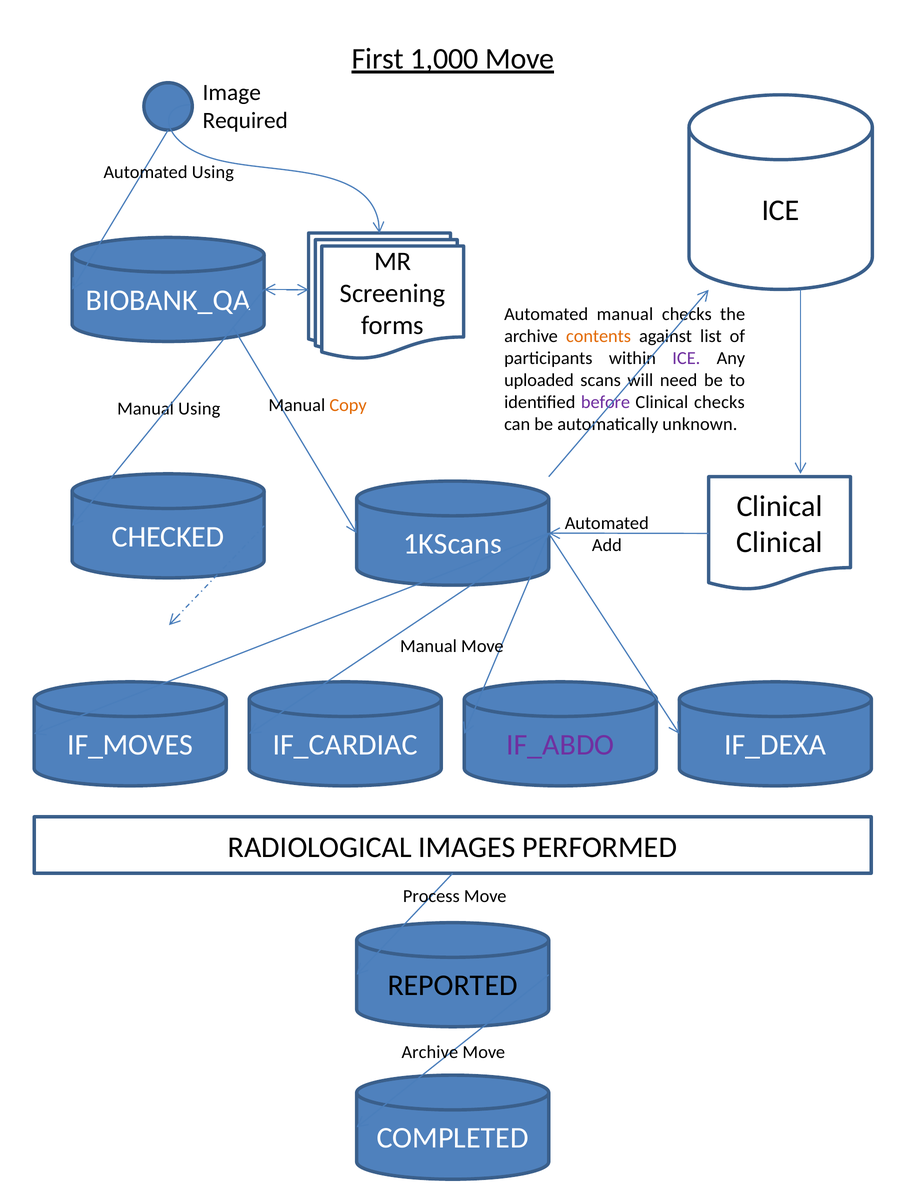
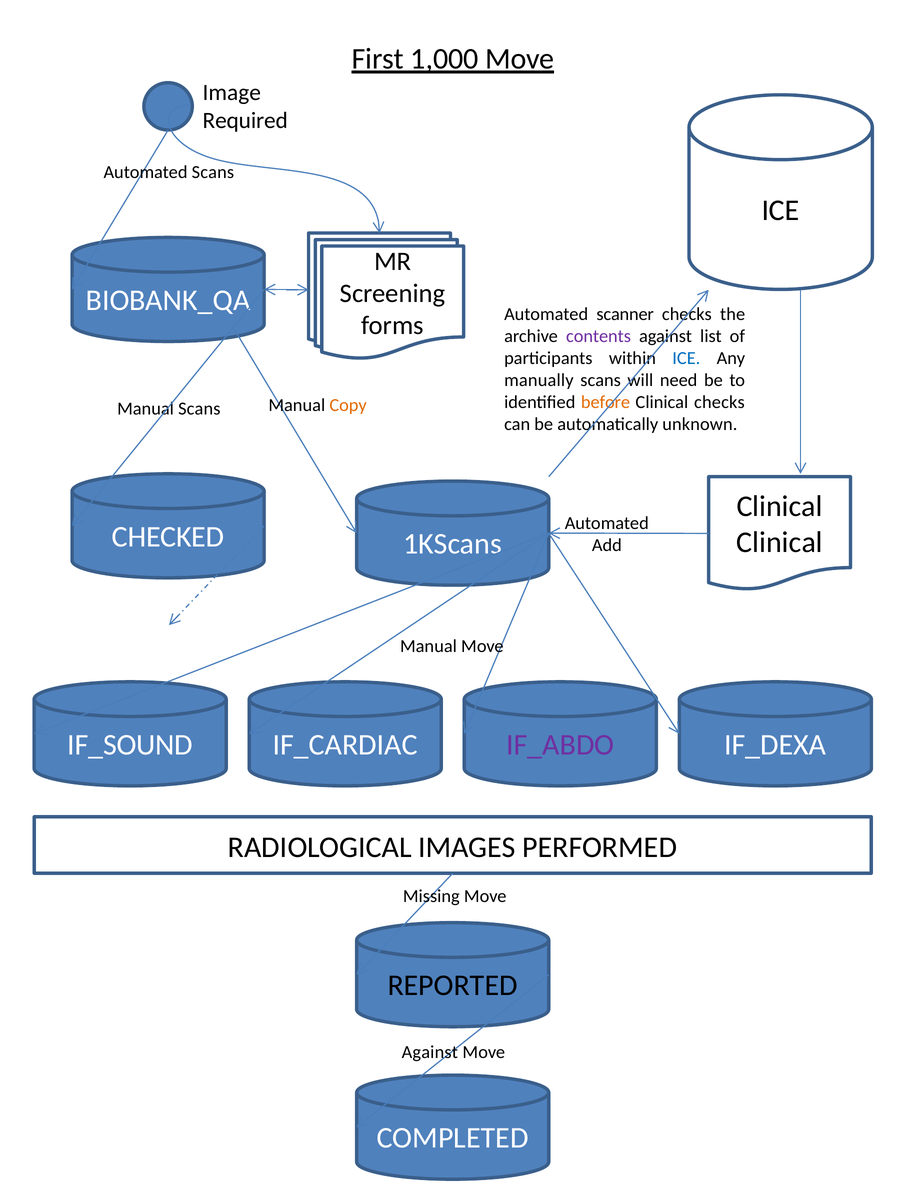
Automated Using: Using -> Scans
Automated manual: manual -> scanner
contents colour: orange -> purple
ICE at (686, 358) colour: purple -> blue
uploaded: uploaded -> manually
before colour: purple -> orange
Manual Using: Using -> Scans
IF_MOVES: IF_MOVES -> IF_SOUND
Process: Process -> Missing
Archive at (430, 1052): Archive -> Against
